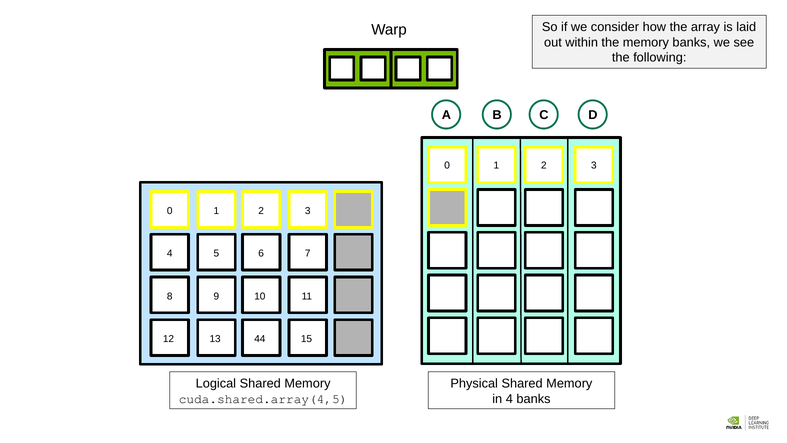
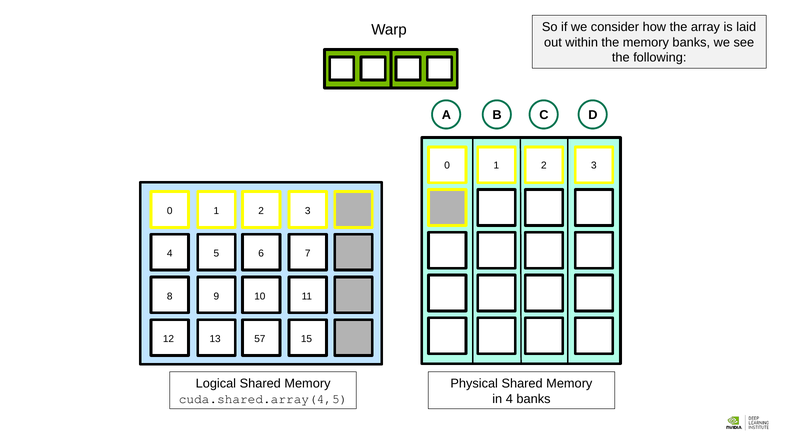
44: 44 -> 57
